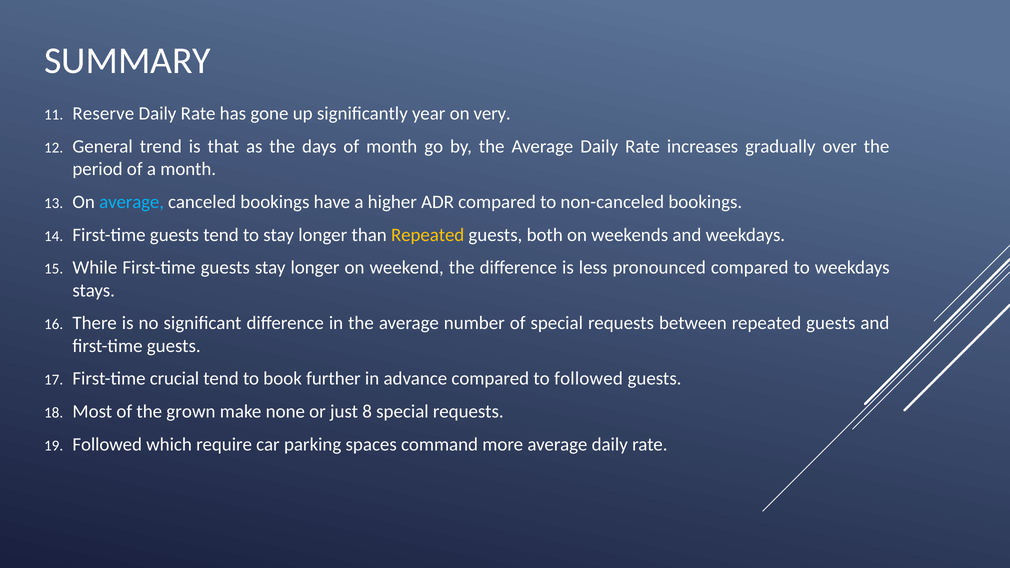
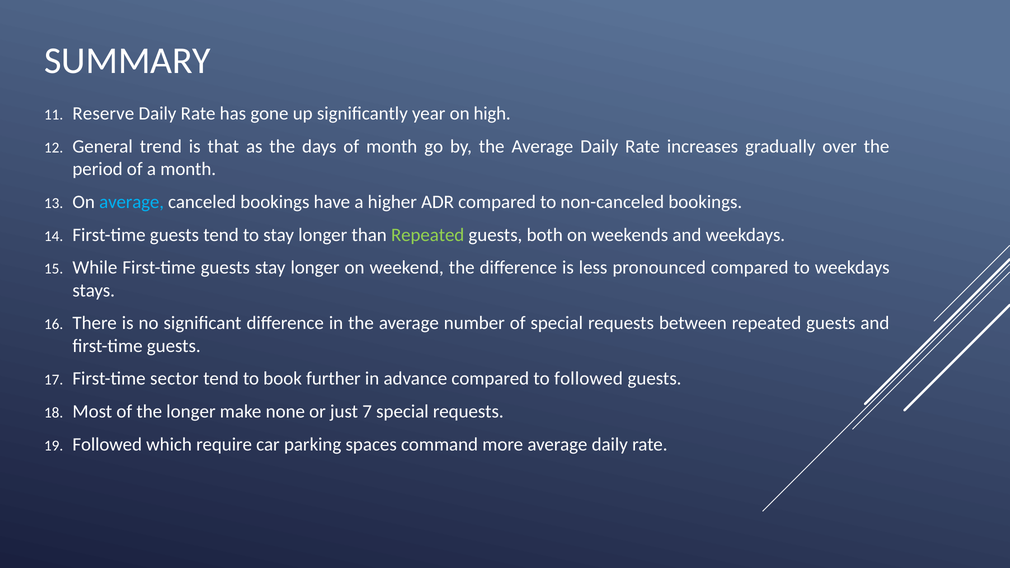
very: very -> high
Repeated at (428, 235) colour: yellow -> light green
crucial: crucial -> sector
the grown: grown -> longer
8: 8 -> 7
